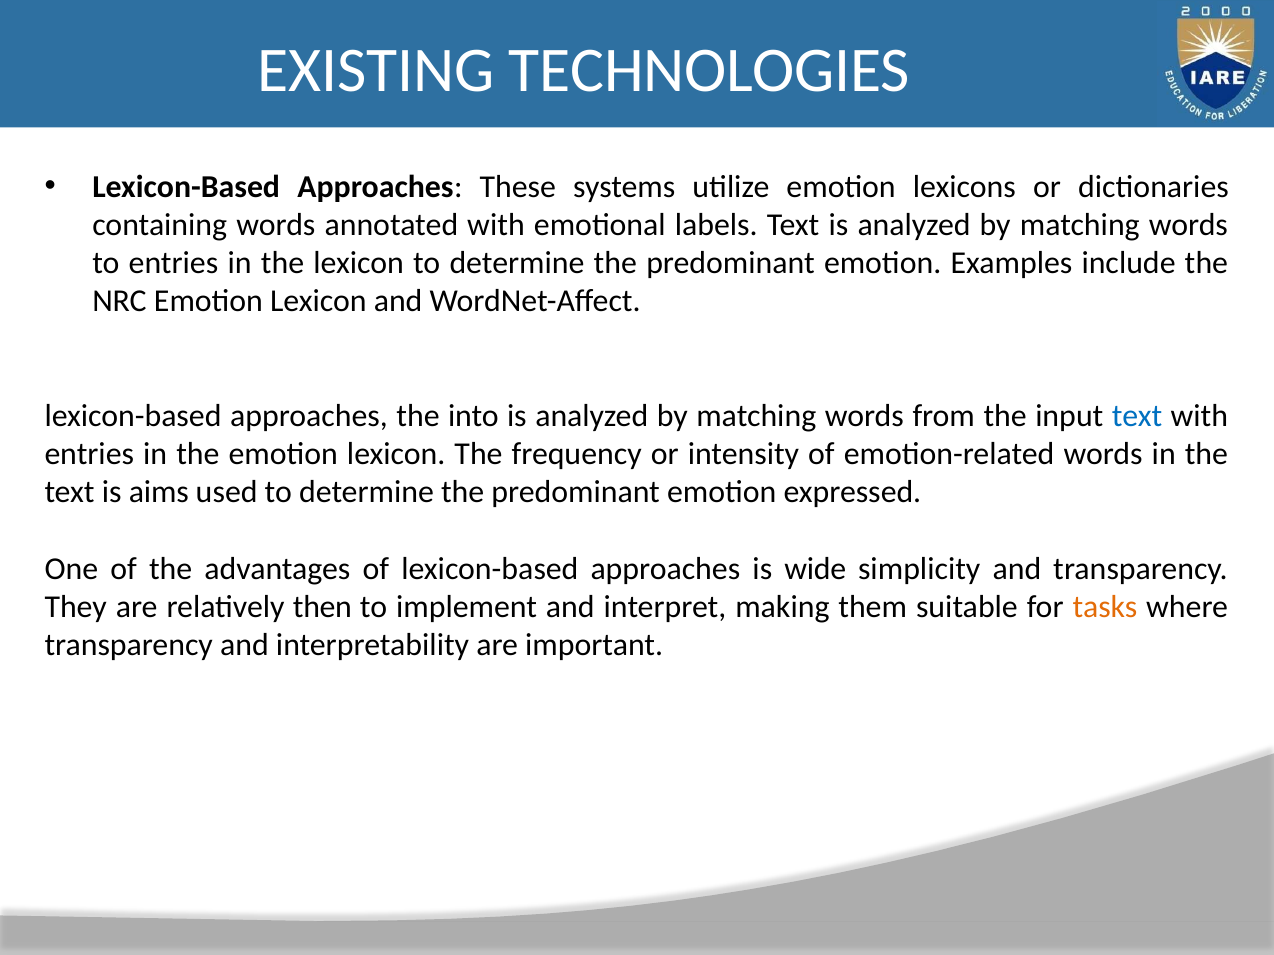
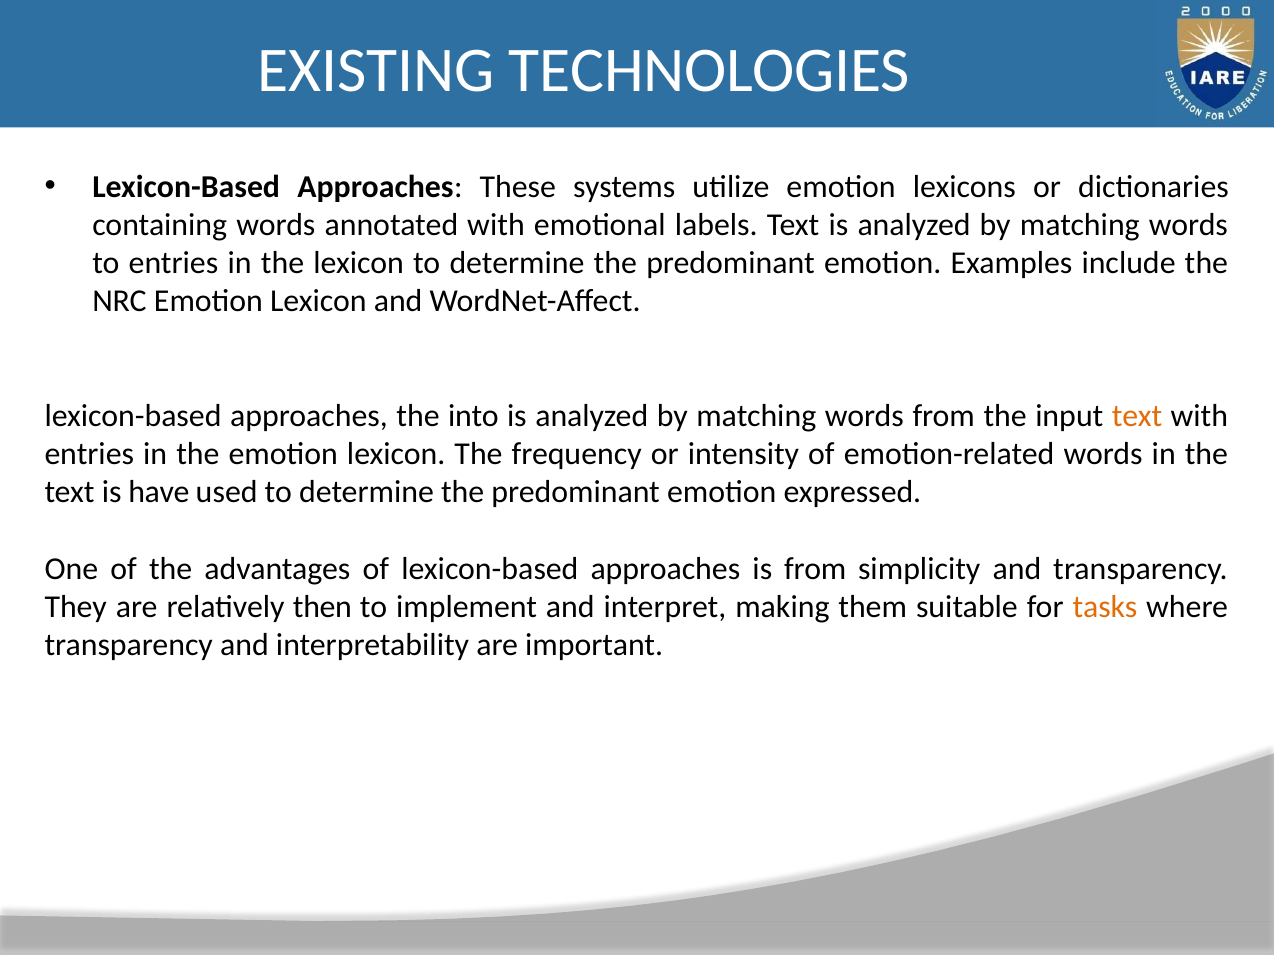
text at (1137, 416) colour: blue -> orange
aims: aims -> have
is wide: wide -> from
